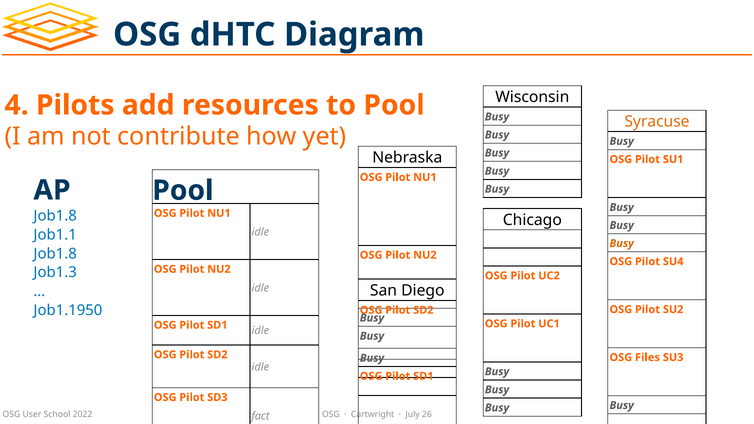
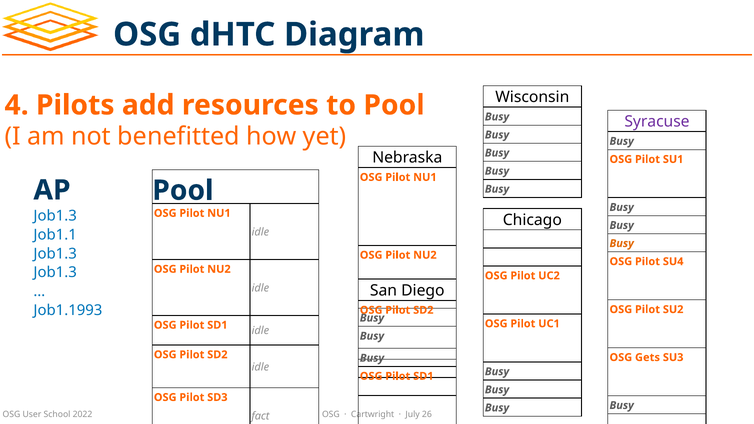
Syracuse colour: orange -> purple
contribute: contribute -> benefitted
Job1.8 at (55, 216): Job1.8 -> Job1.3
Job1.8 at (55, 254): Job1.8 -> Job1.3
Job1.1950: Job1.1950 -> Job1.1993
Files: Files -> Gets
